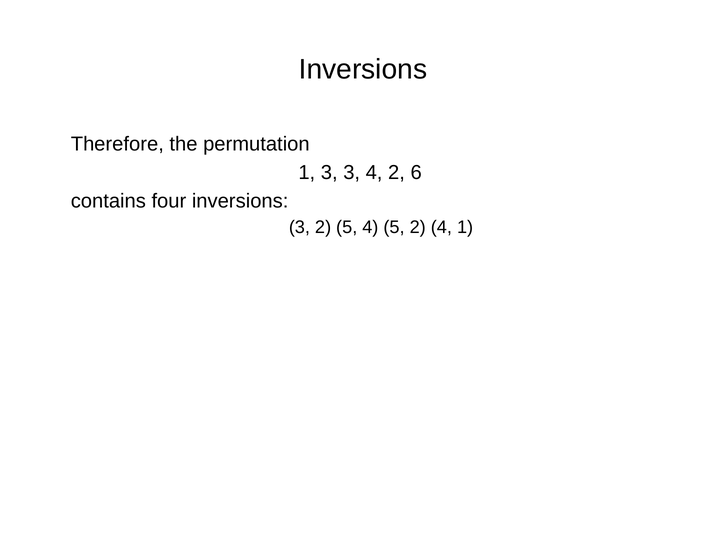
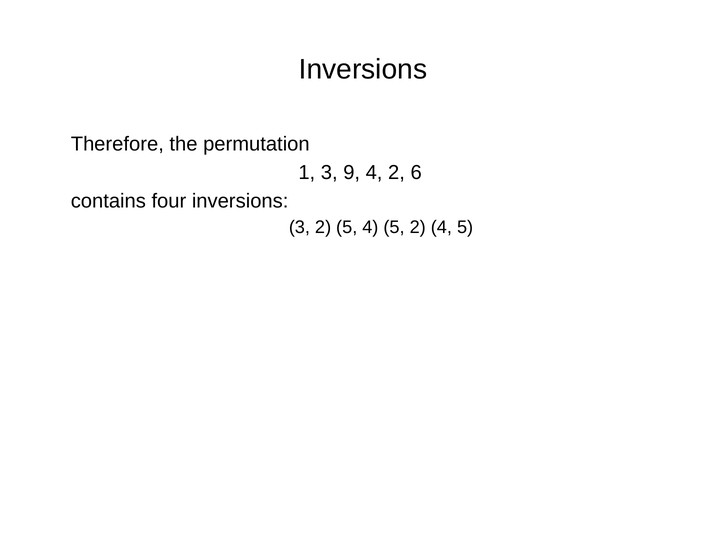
3 3: 3 -> 9
2 4 1: 1 -> 5
